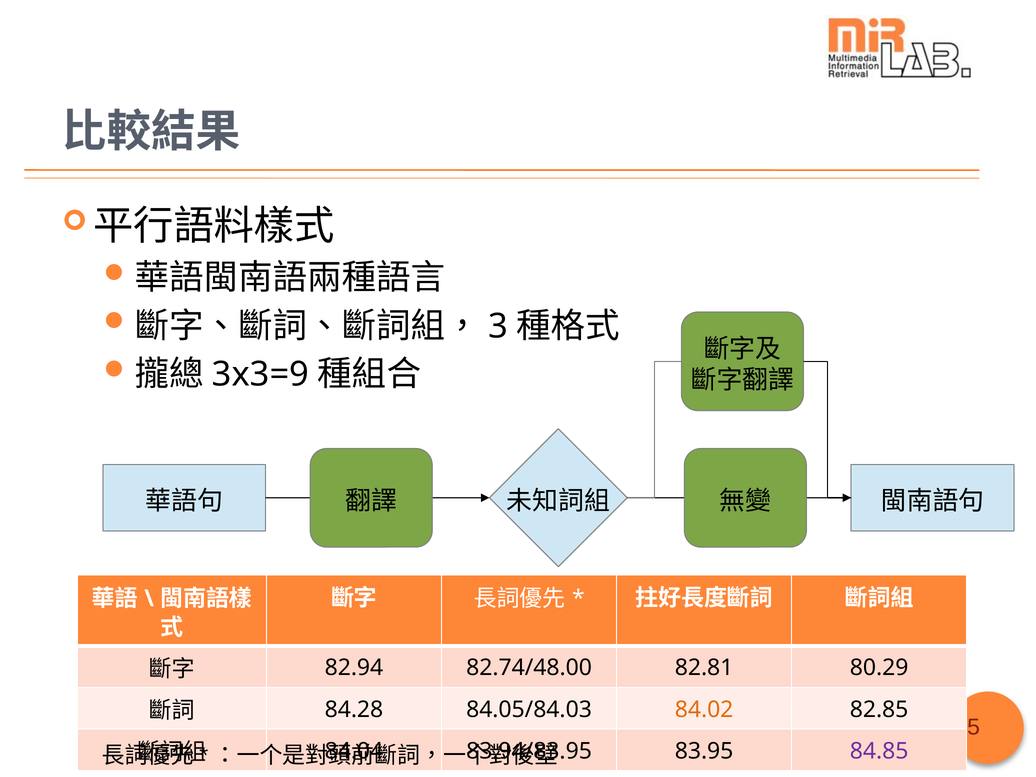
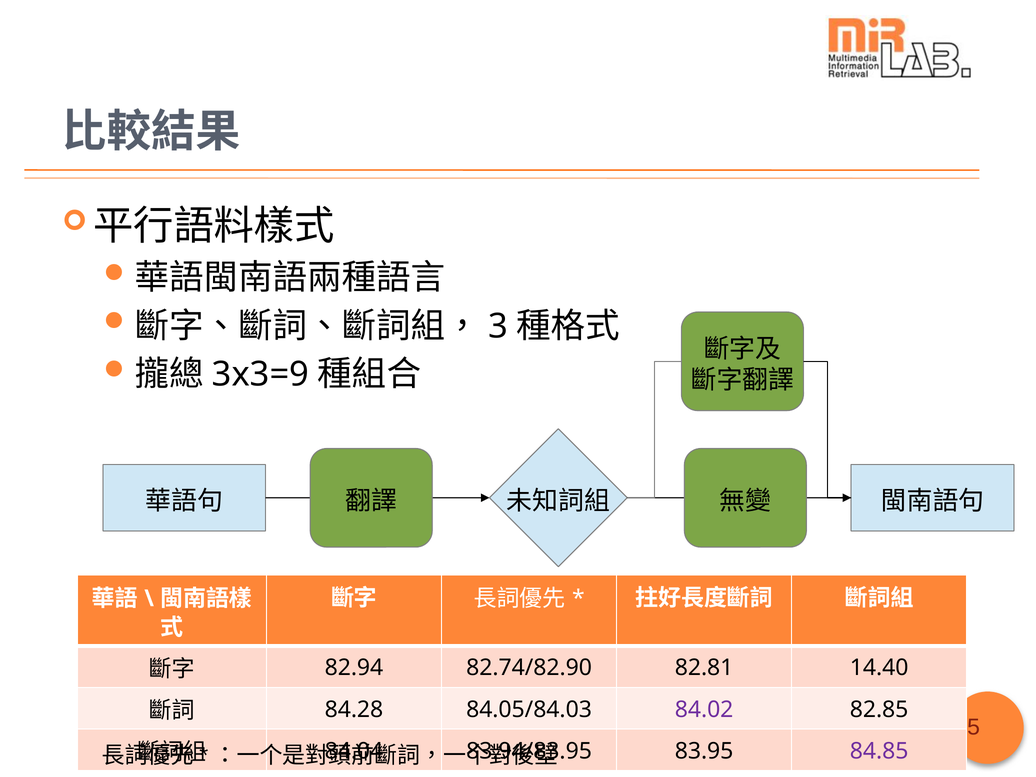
82.74/48.00: 82.74/48.00 -> 82.74/82.90
80.29: 80.29 -> 14.40
84.02 colour: orange -> purple
